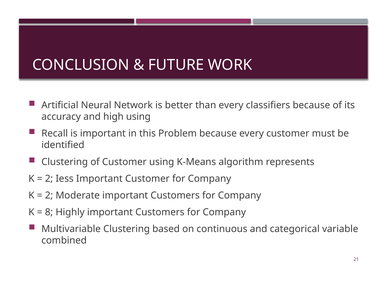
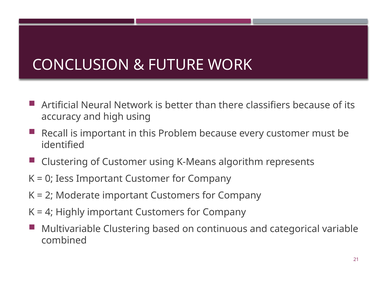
than every: every -> there
2 at (49, 179): 2 -> 0
8: 8 -> 4
